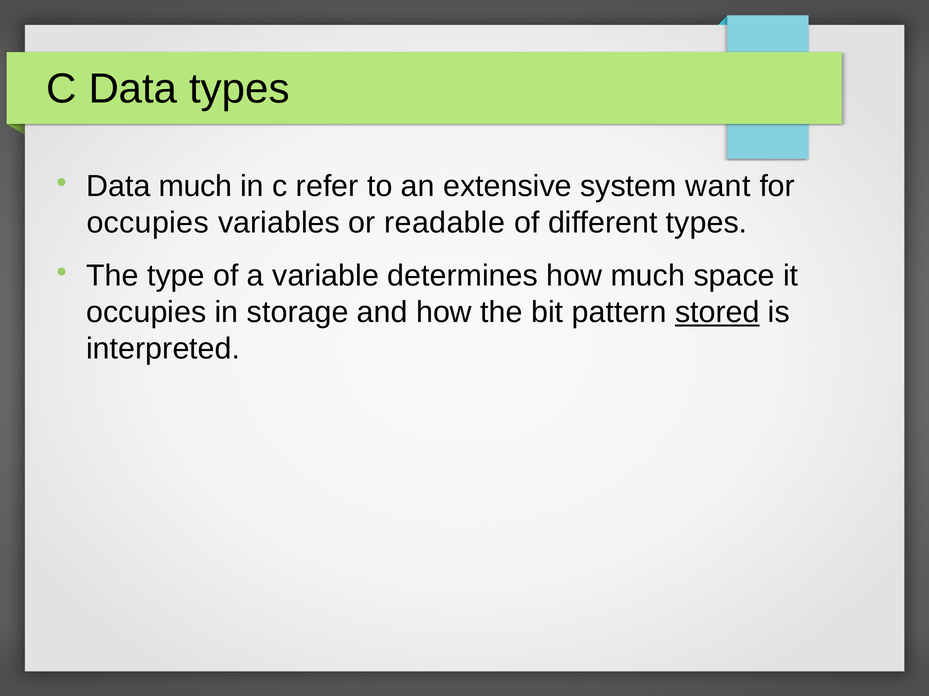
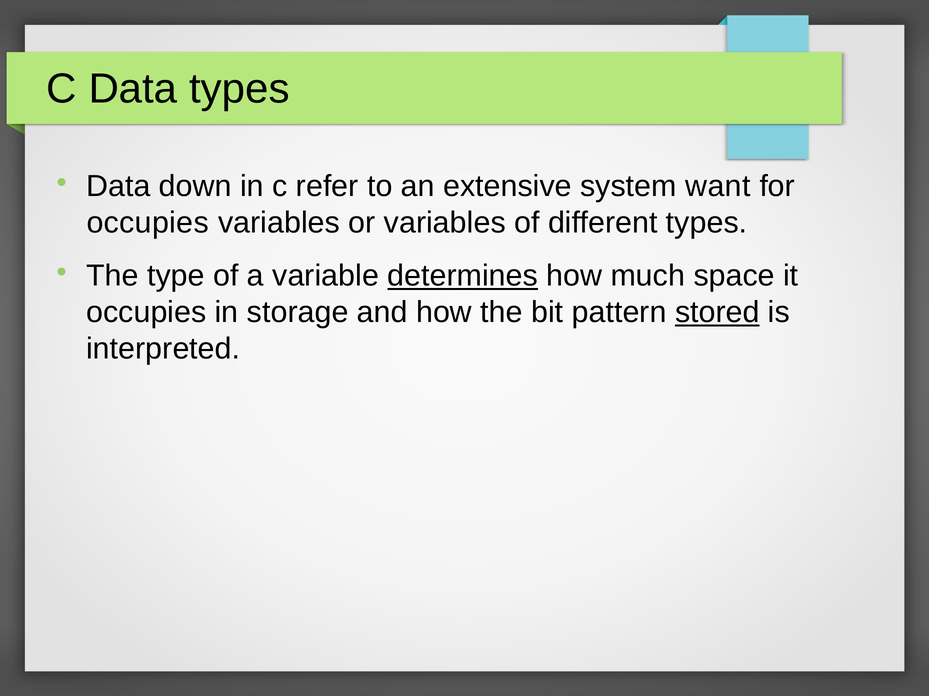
Data much: much -> down
or readable: readable -> variables
determines underline: none -> present
